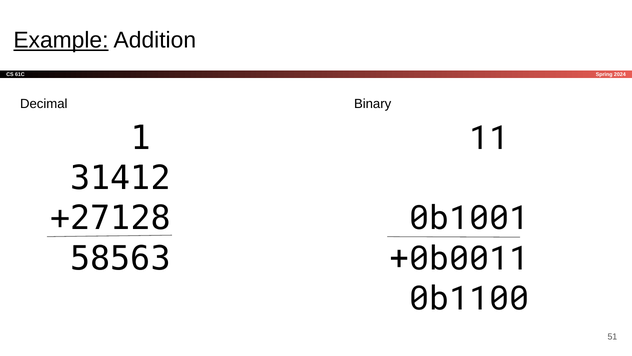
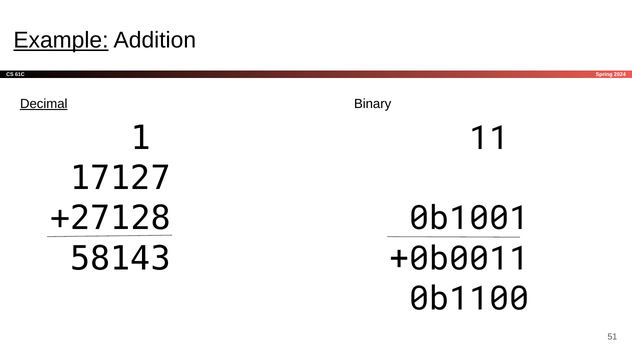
Decimal underline: none -> present
31412: 31412 -> 17127
58563: 58563 -> 58143
